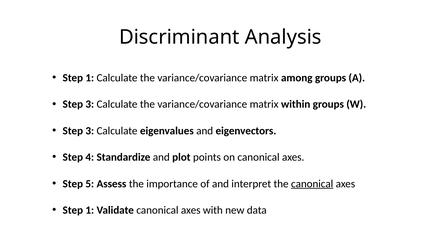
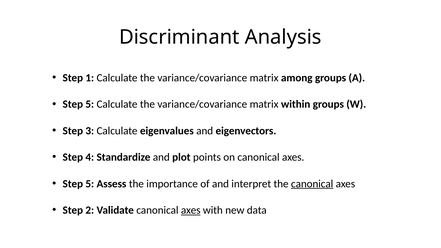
3 at (90, 104): 3 -> 5
1 at (90, 210): 1 -> 2
axes at (191, 210) underline: none -> present
